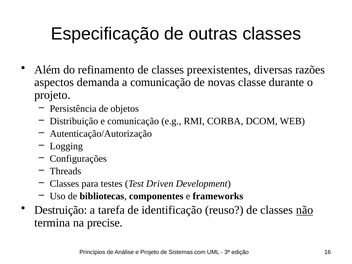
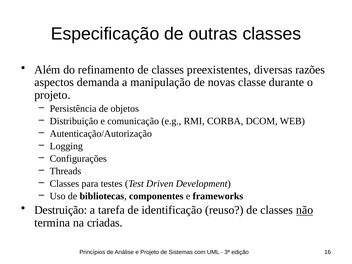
a comunicação: comunicação -> manipulação
precise: precise -> criadas
